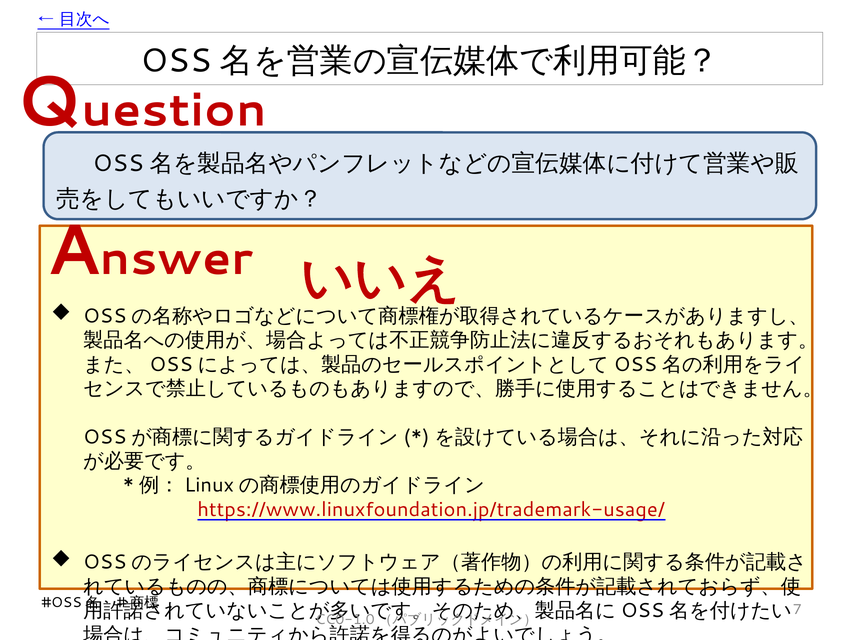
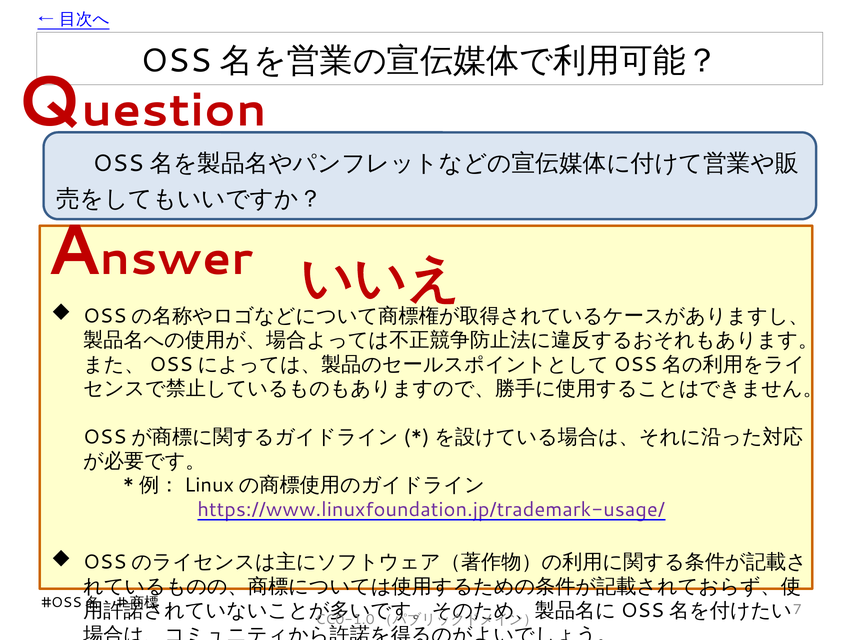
https://www.linuxfoundation.jp/trademark-usage/ colour: red -> purple
